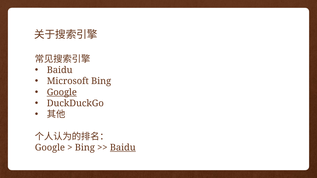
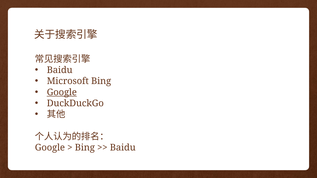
Baidu at (123, 148) underline: present -> none
